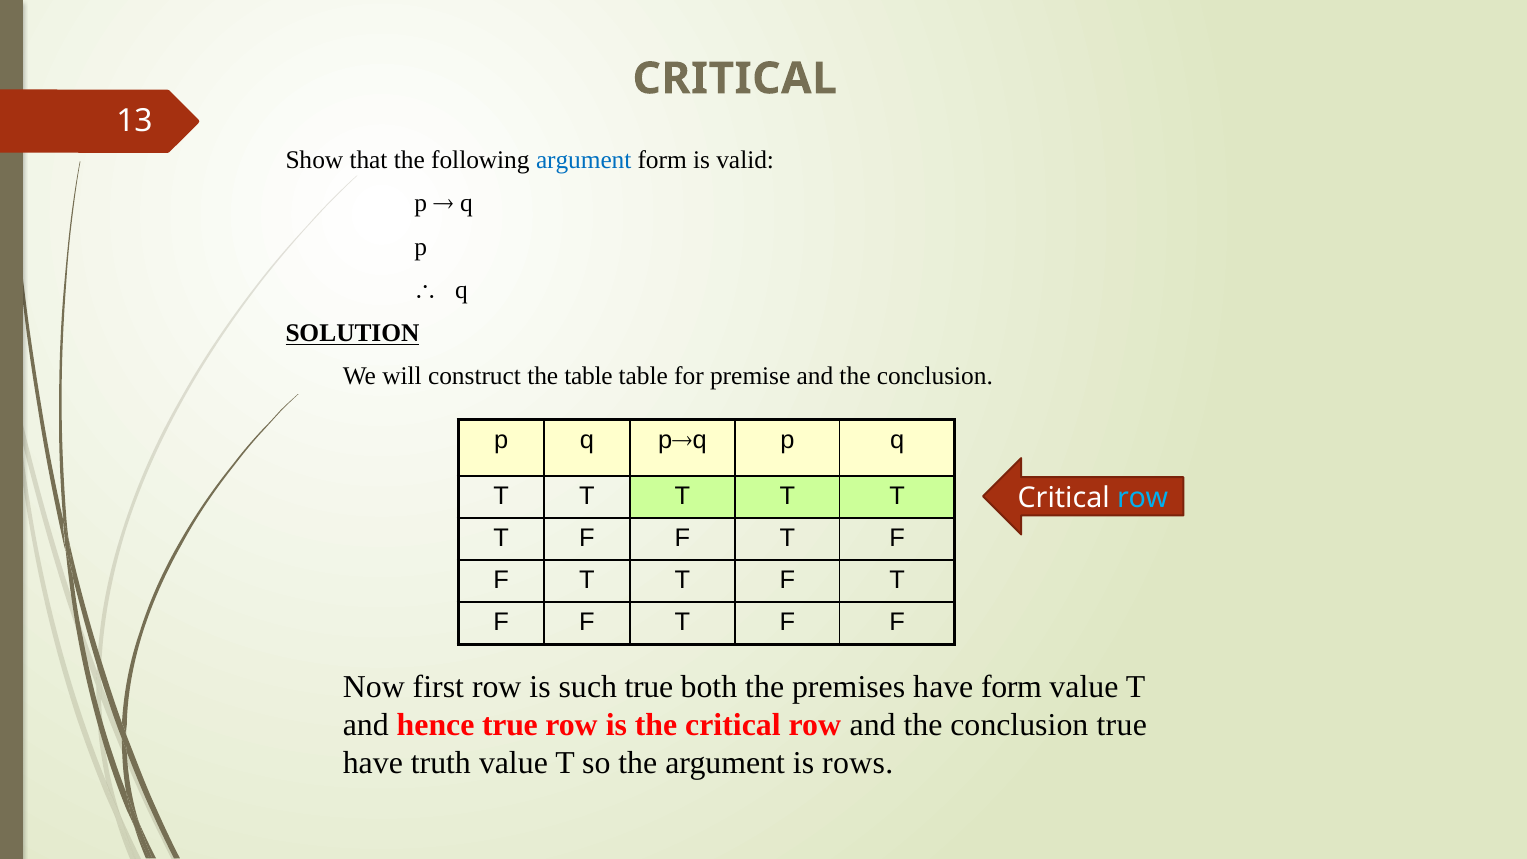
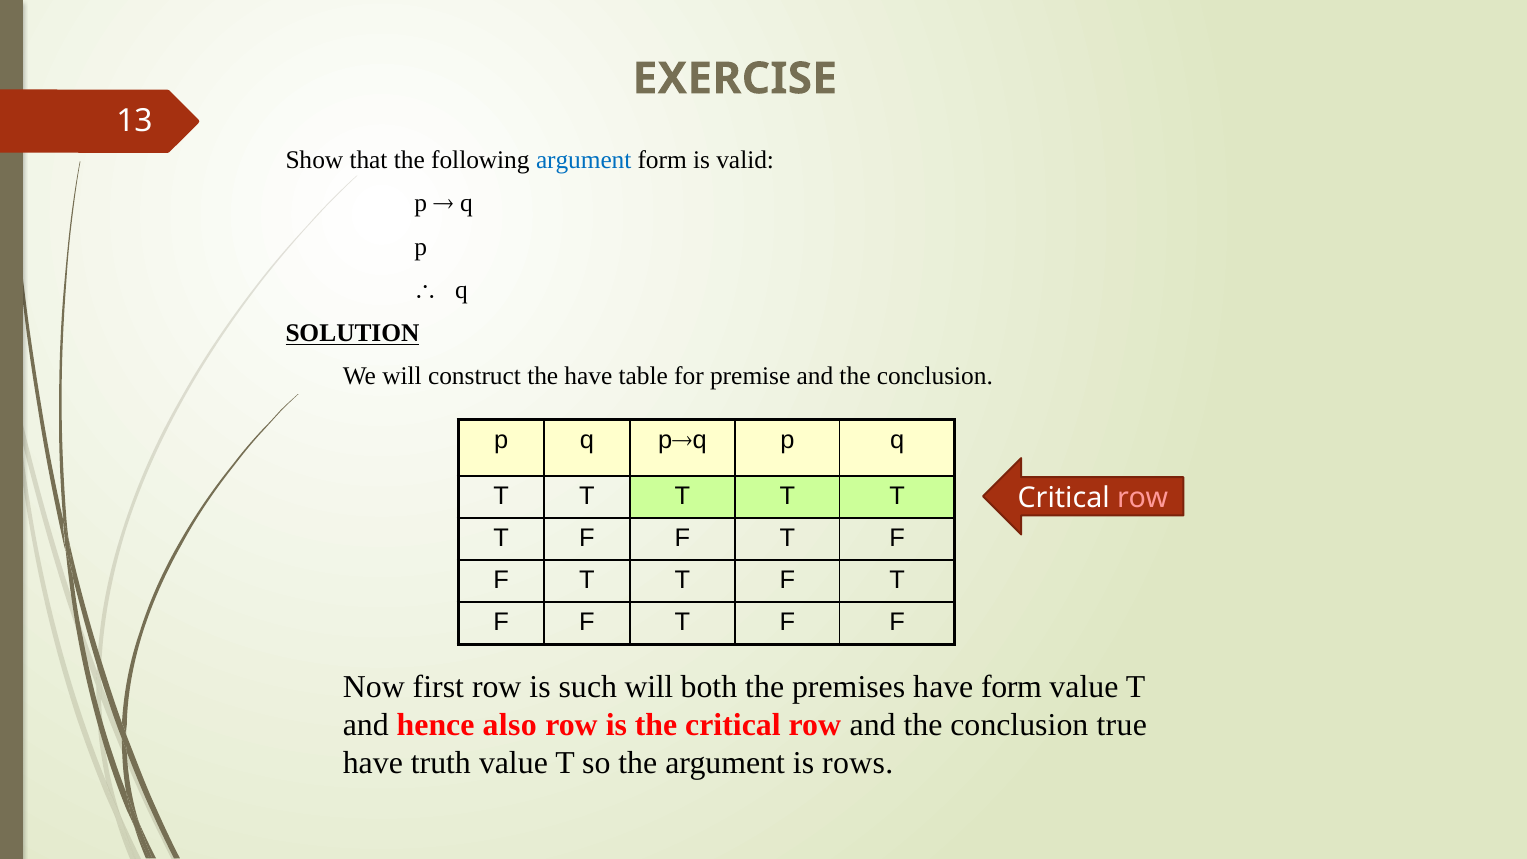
CRITICAL at (735, 79): CRITICAL -> EXERCISE
the table: table -> have
row at (1143, 498) colour: light blue -> pink
such true: true -> will
hence true: true -> also
